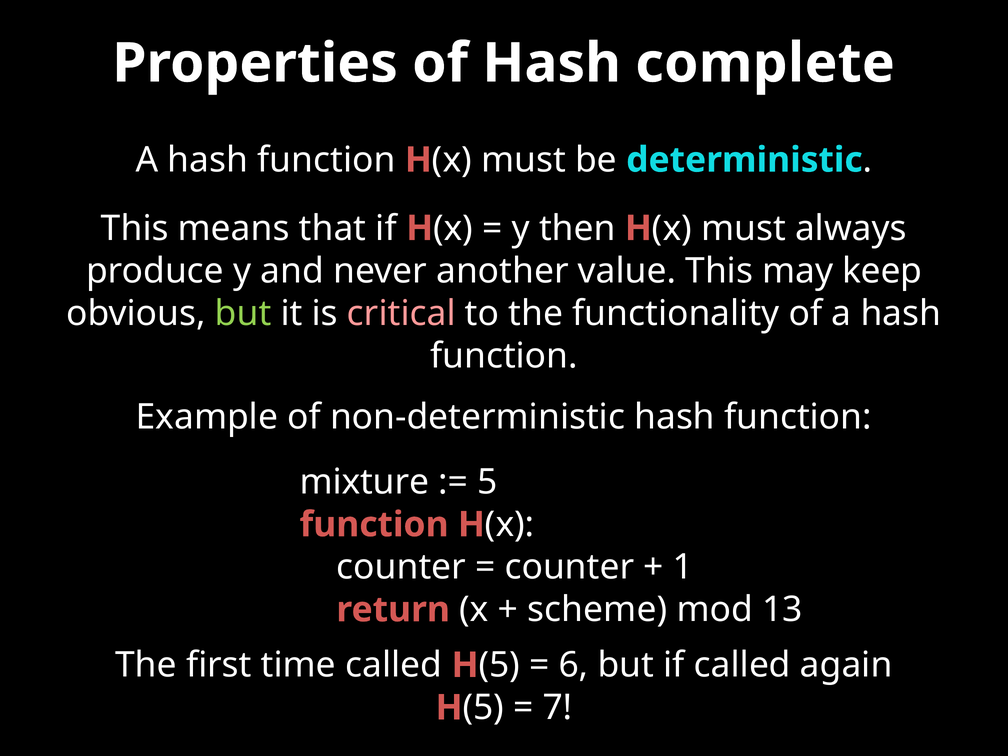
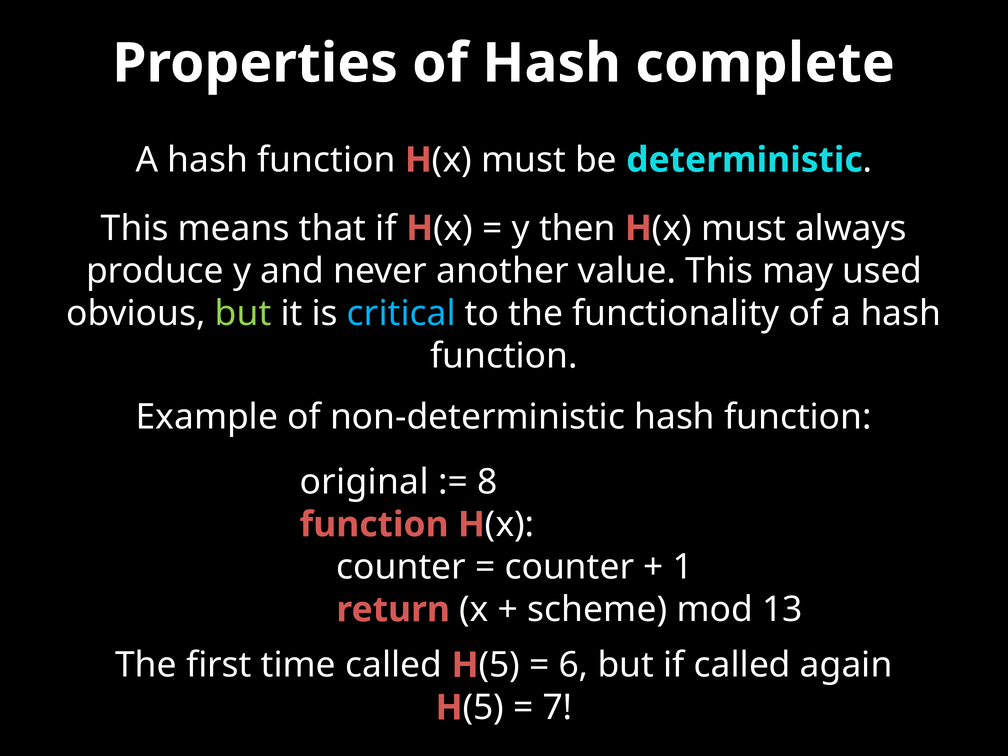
keep: keep -> used
critical colour: pink -> light blue
mixture: mixture -> original
5 at (487, 482): 5 -> 8
